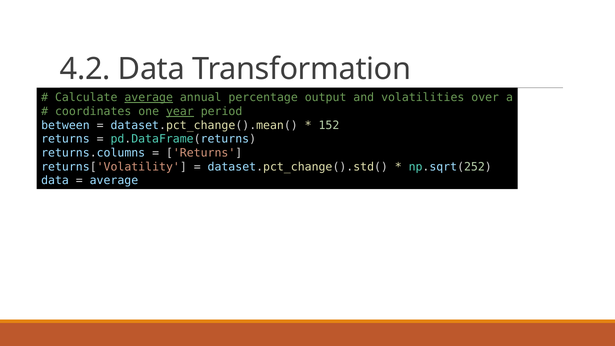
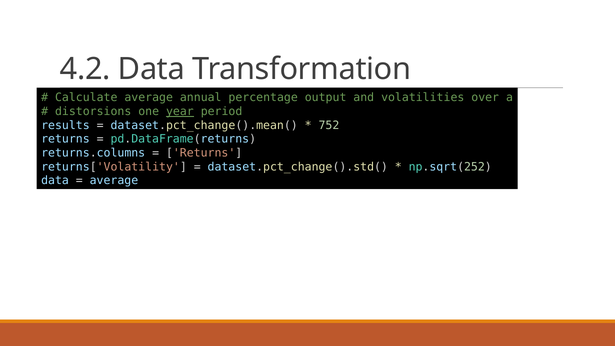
average at (149, 98) underline: present -> none
coordinates: coordinates -> distorsions
between: between -> results
152: 152 -> 752
